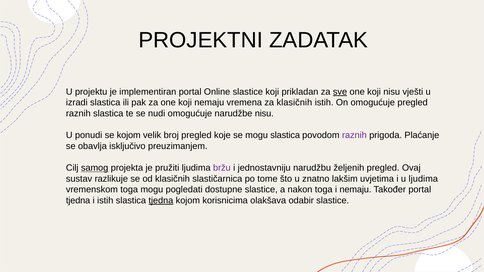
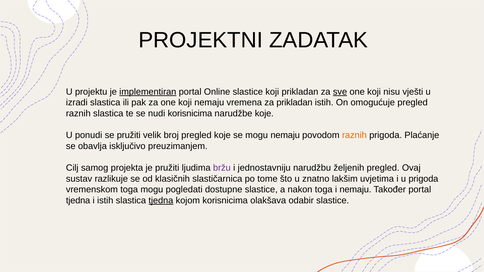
implementiran underline: none -> present
za klasičnih: klasičnih -> prikladan
nudi omogućuje: omogućuje -> korisnicima
narudžbe nisu: nisu -> koje
se kojom: kojom -> pružiti
mogu slastica: slastica -> nemaju
raznih at (354, 135) colour: purple -> orange
samog underline: present -> none
u ljudima: ljudima -> prigoda
